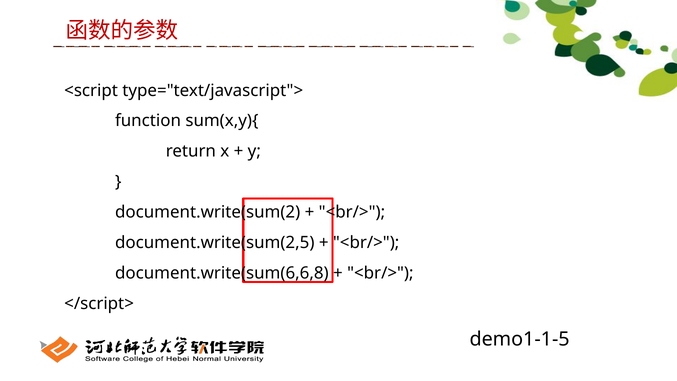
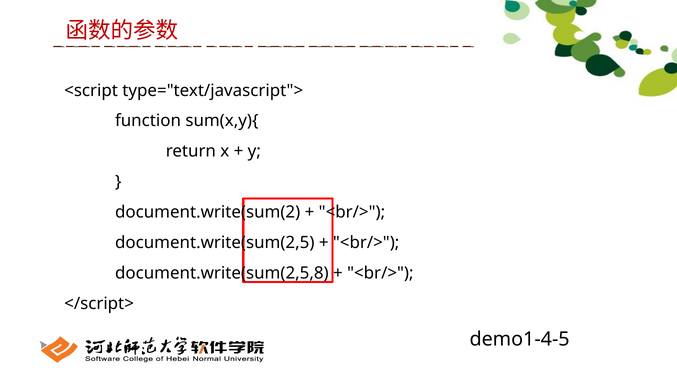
document.write(sum(6,6,8: document.write(sum(6,6,8 -> document.write(sum(2,5,8
demo1-1-5: demo1-1-5 -> demo1-4-5
